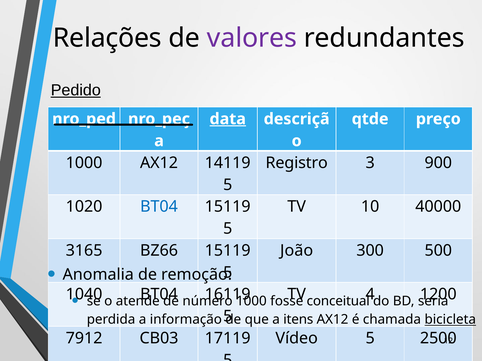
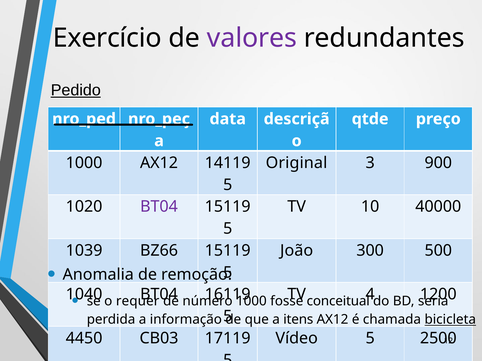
Relações: Relações -> Exercício
data underline: present -> none
Registro: Registro -> Original
BT04 at (159, 207) colour: blue -> purple
3165: 3165 -> 1039
atende: atende -> requer
7912: 7912 -> 4450
